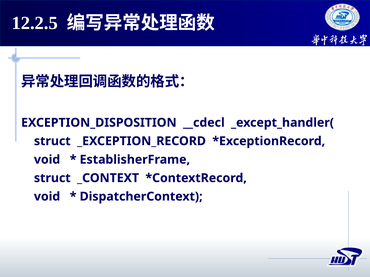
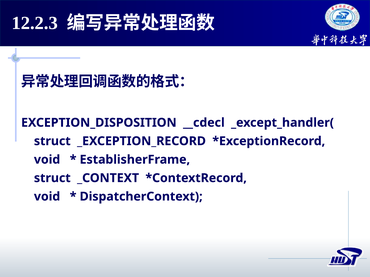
12.2.5: 12.2.5 -> 12.2.3
